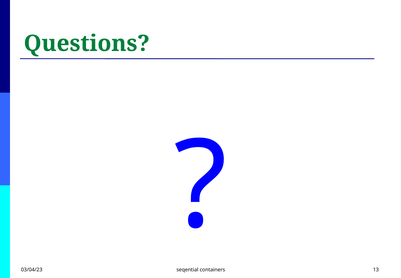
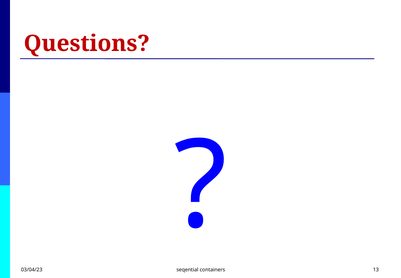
Questions colour: green -> red
